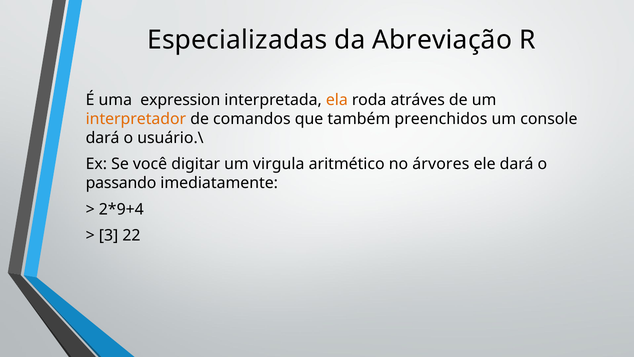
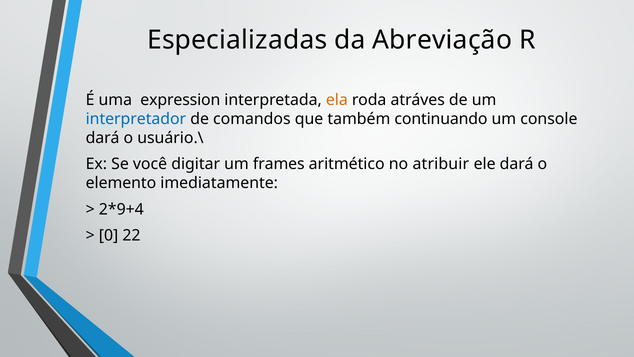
interpretador colour: orange -> blue
preenchidos: preenchidos -> continuando
virgula: virgula -> frames
árvores: árvores -> atribuir
passando: passando -> elemento
3: 3 -> 0
